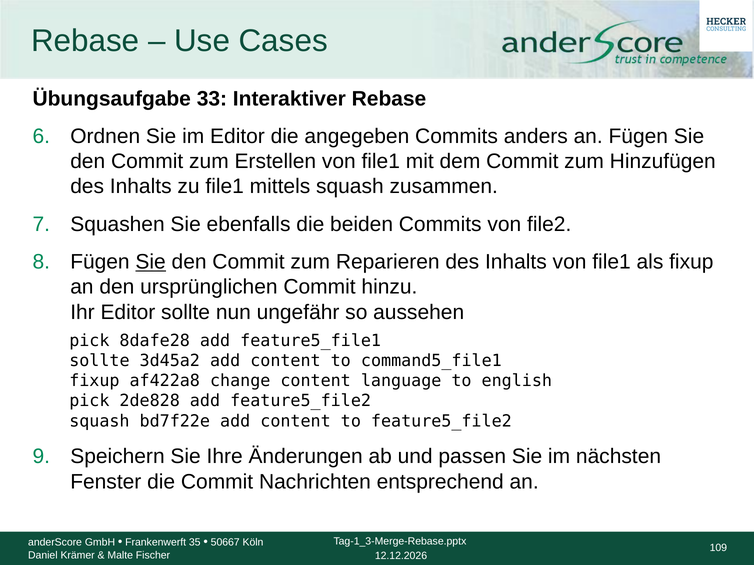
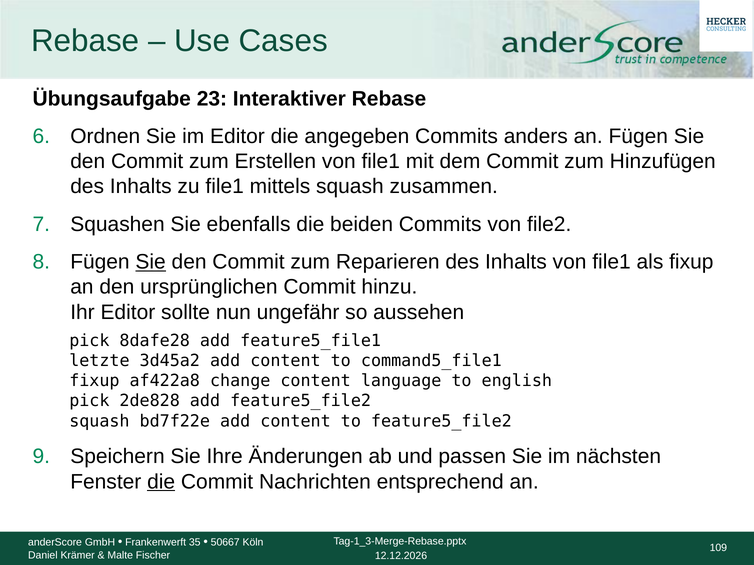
33: 33 -> 23
sollte at (99, 361): sollte -> letzte
die at (161, 482) underline: none -> present
